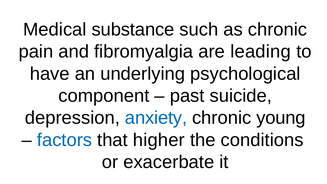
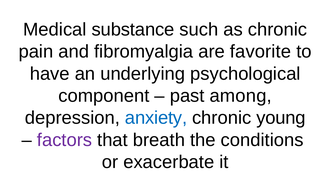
leading: leading -> favorite
suicide: suicide -> among
factors colour: blue -> purple
higher: higher -> breath
